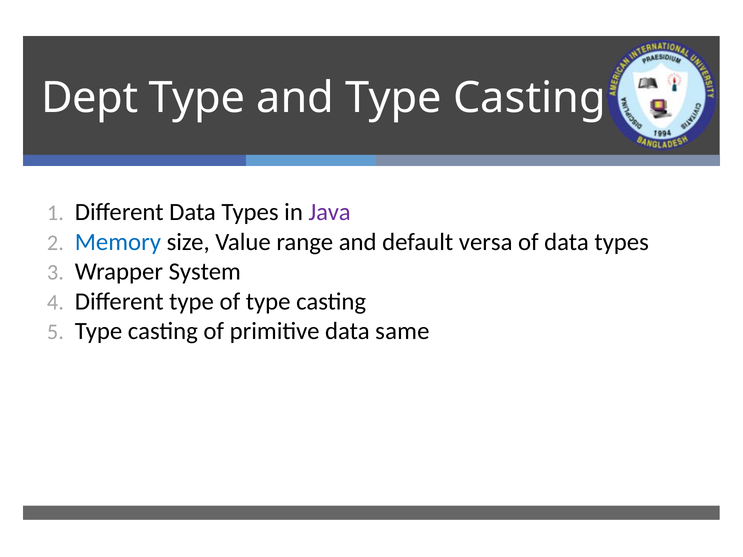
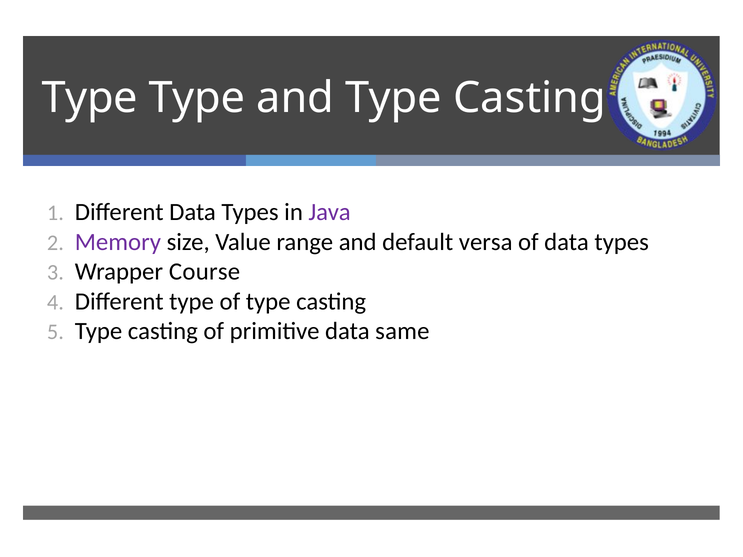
Dept at (90, 98): Dept -> Type
Memory colour: blue -> purple
System: System -> Course
